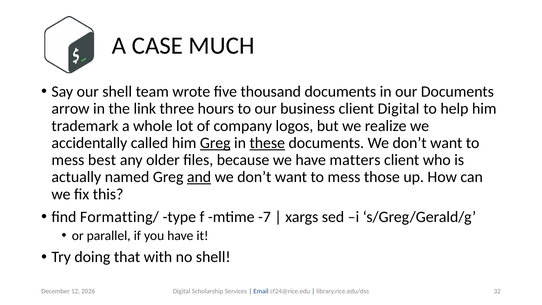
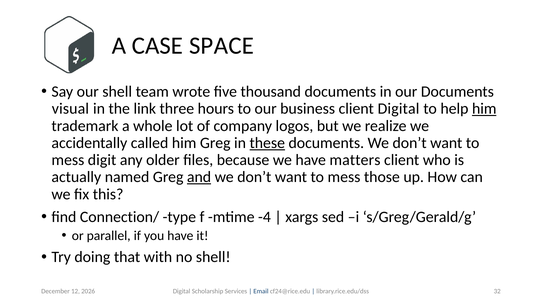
MUCH: MUCH -> SPACE
arrow: arrow -> visual
him at (484, 109) underline: none -> present
Greg at (215, 143) underline: present -> none
best: best -> digit
Formatting/: Formatting/ -> Connection/
-7: -7 -> -4
